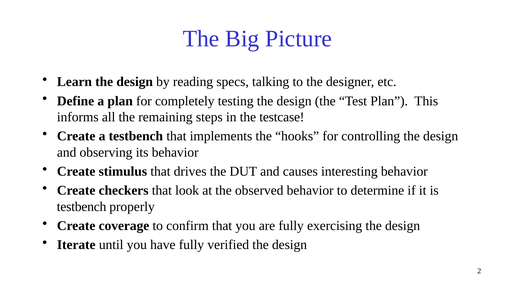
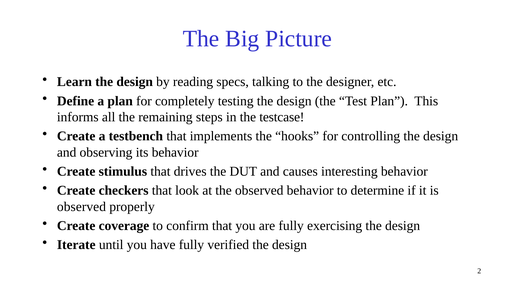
testbench at (82, 206): testbench -> observed
